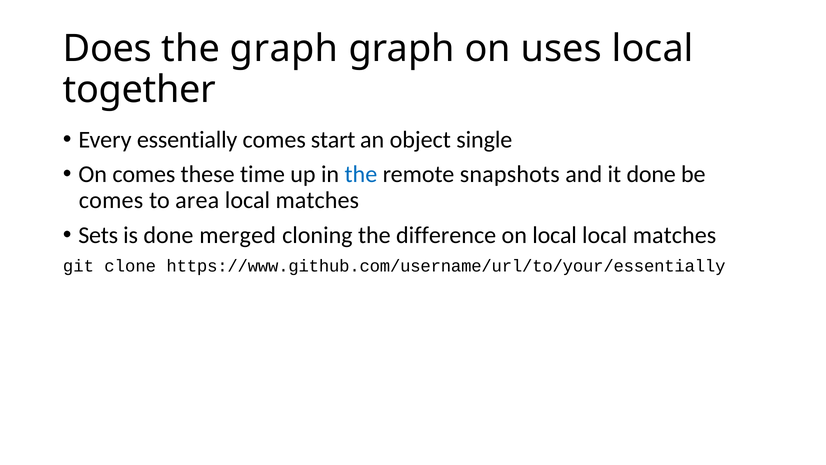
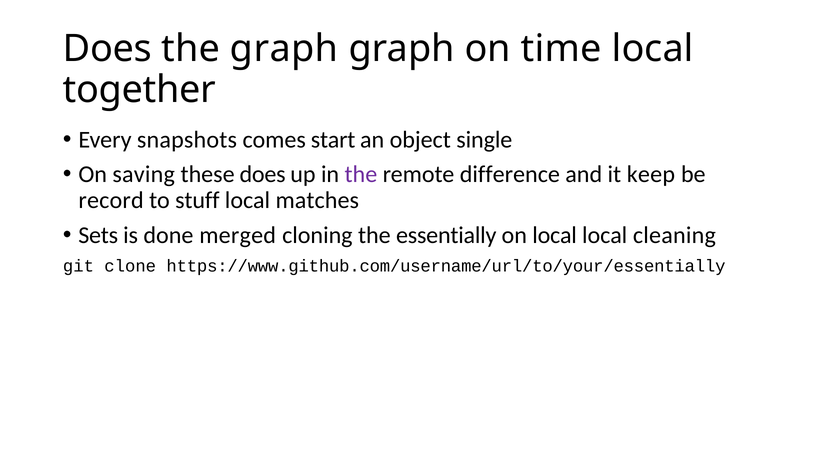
uses: uses -> time
essentially: essentially -> snapshots
On comes: comes -> saving
these time: time -> does
the at (361, 174) colour: blue -> purple
snapshots: snapshots -> difference
it done: done -> keep
comes at (111, 200): comes -> record
area: area -> stuff
difference: difference -> essentially
matches at (675, 235): matches -> cleaning
